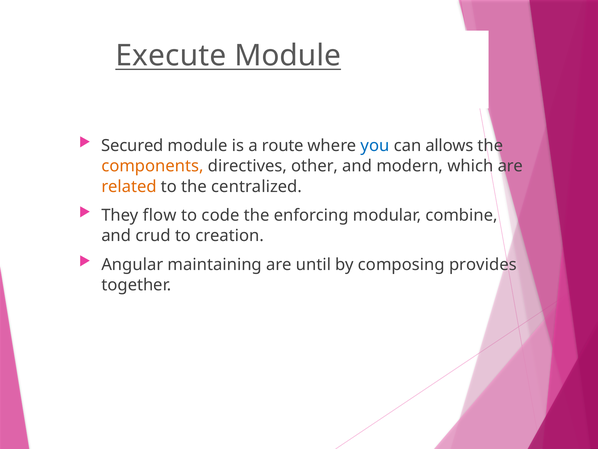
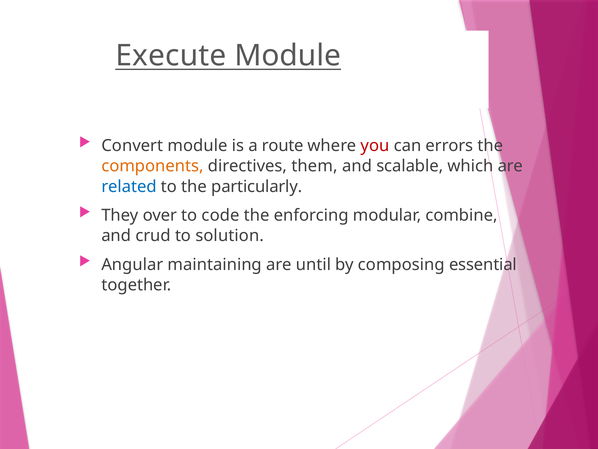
Secured: Secured -> Convert
you colour: blue -> red
allows: allows -> errors
other: other -> them
modern: modern -> scalable
related colour: orange -> blue
centralized: centralized -> particularly
flow: flow -> over
creation: creation -> solution
provides: provides -> essential
